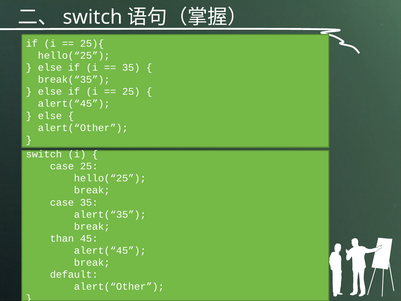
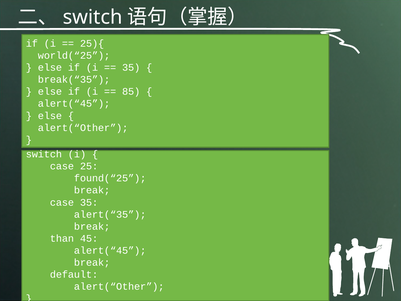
hello(“25 at (74, 55): hello(“25 -> world(“25
25 at (131, 92): 25 -> 85
hello(“25 at (110, 178): hello(“25 -> found(“25
